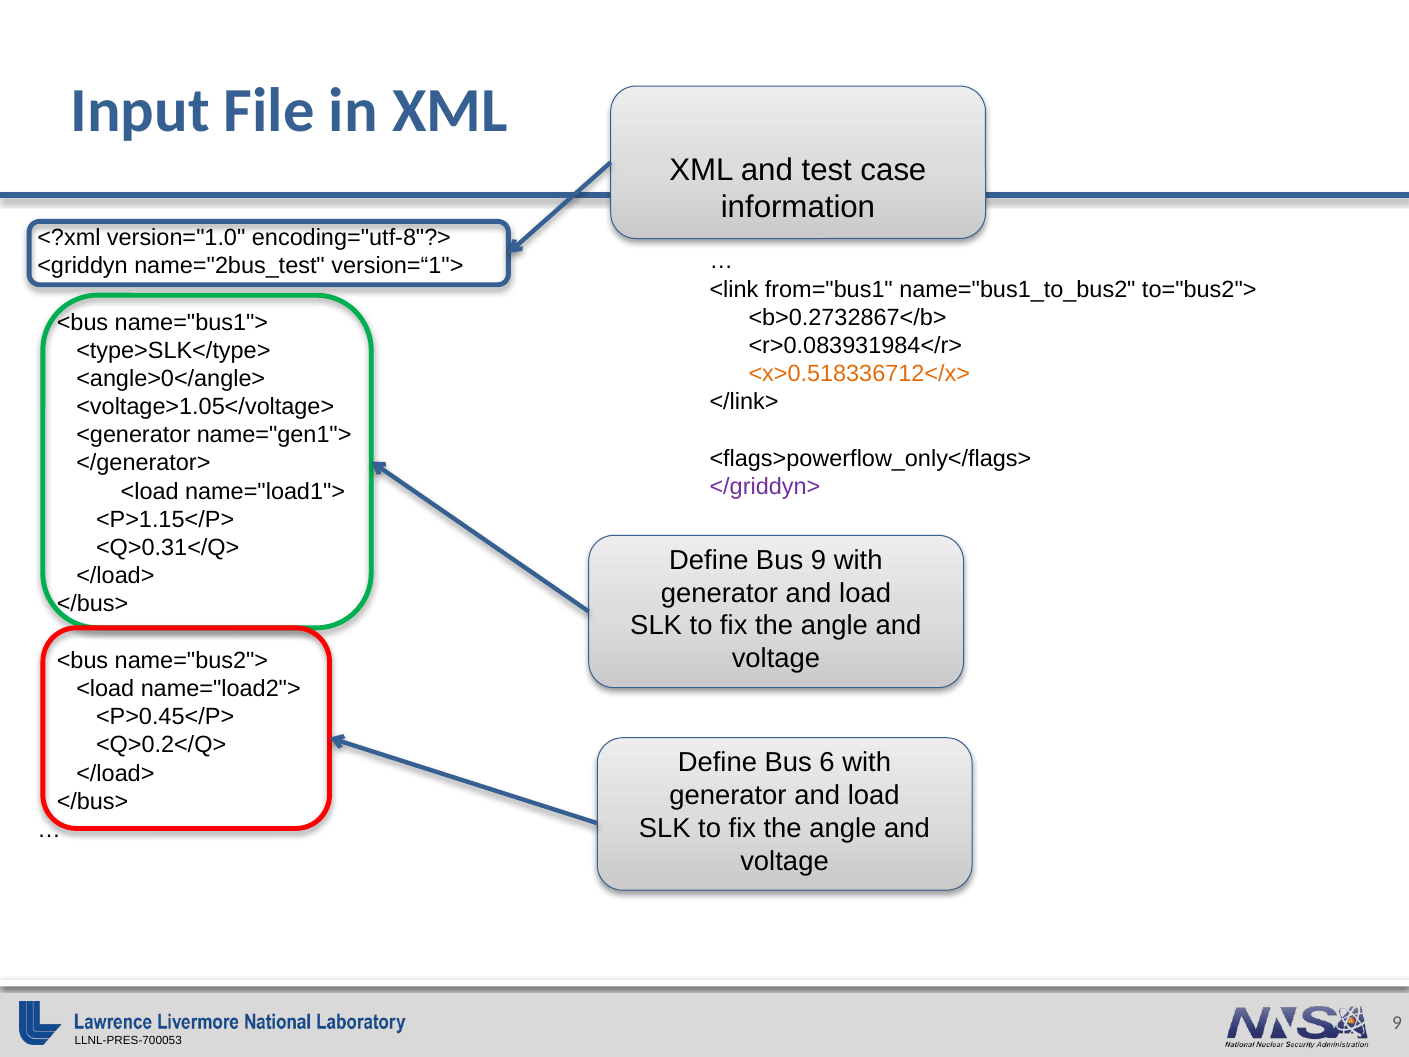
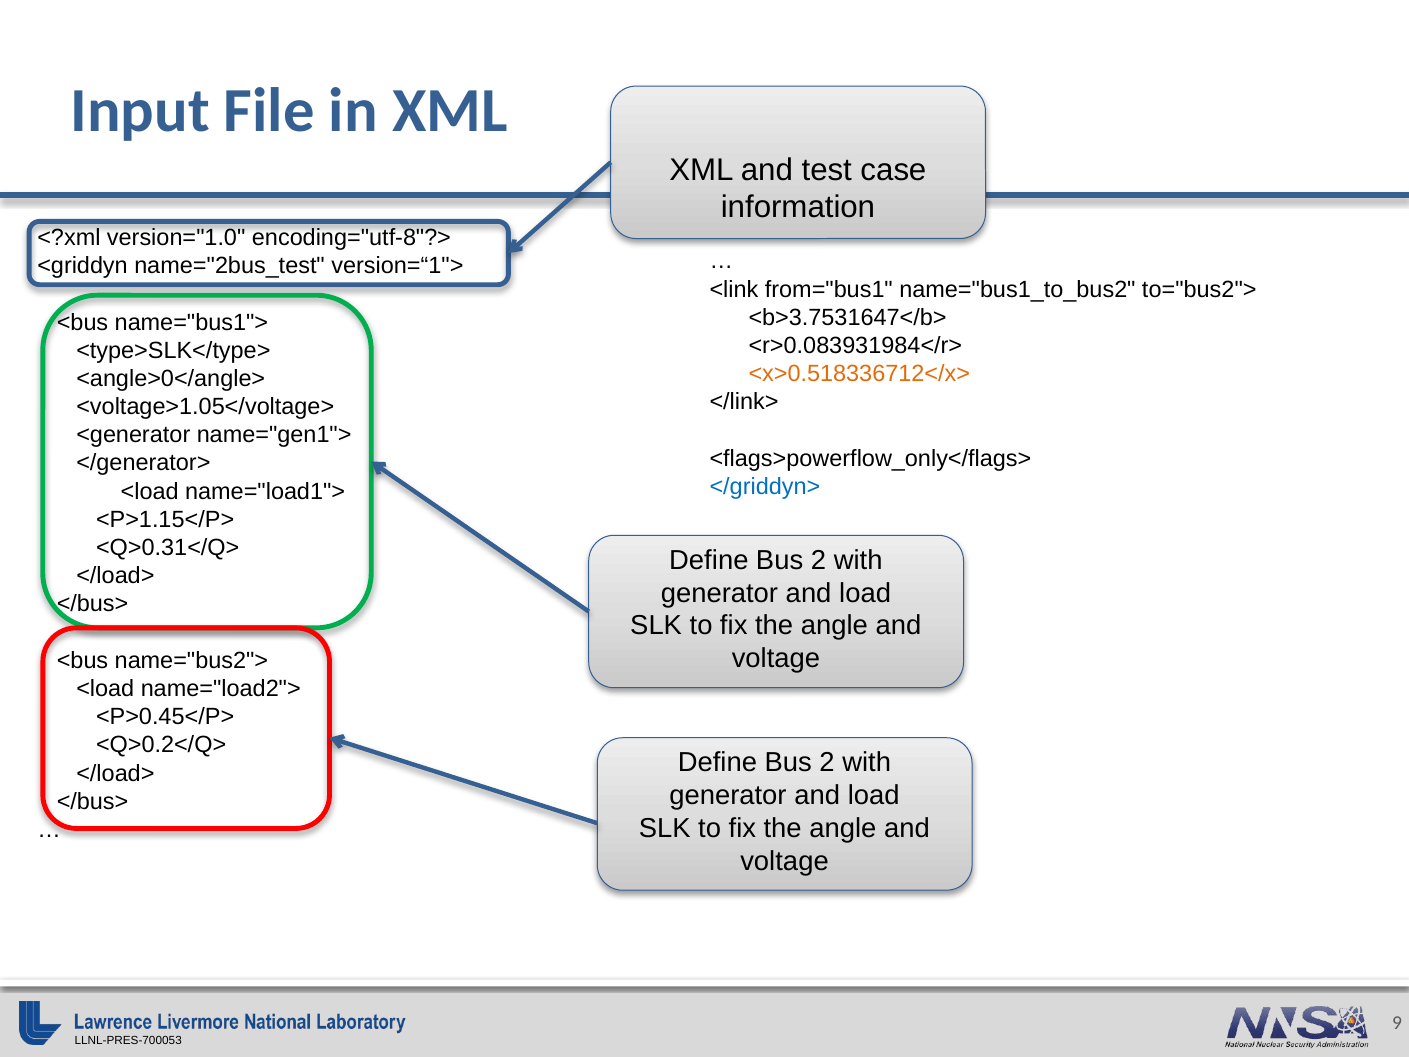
<b>0.2732867</b>: <b>0.2732867</b> -> <b>3.7531647</b>
</griddyn> colour: purple -> blue
9 at (818, 560): 9 -> 2
6 at (827, 762): 6 -> 2
